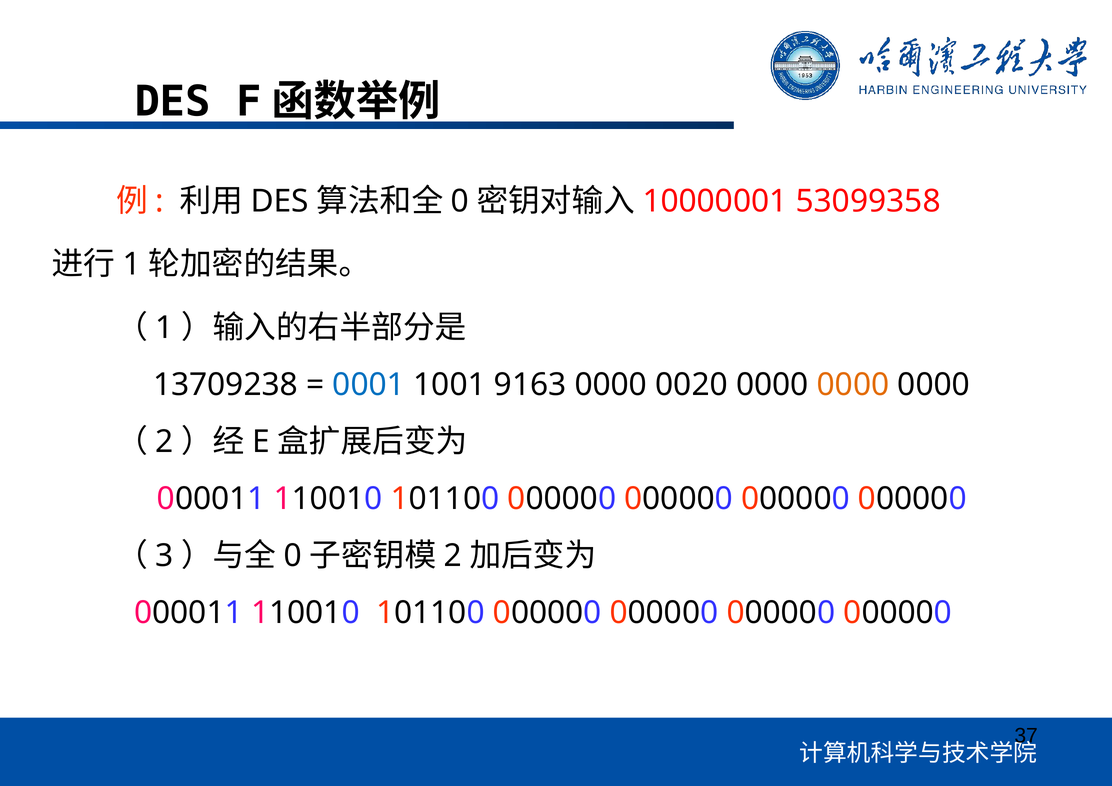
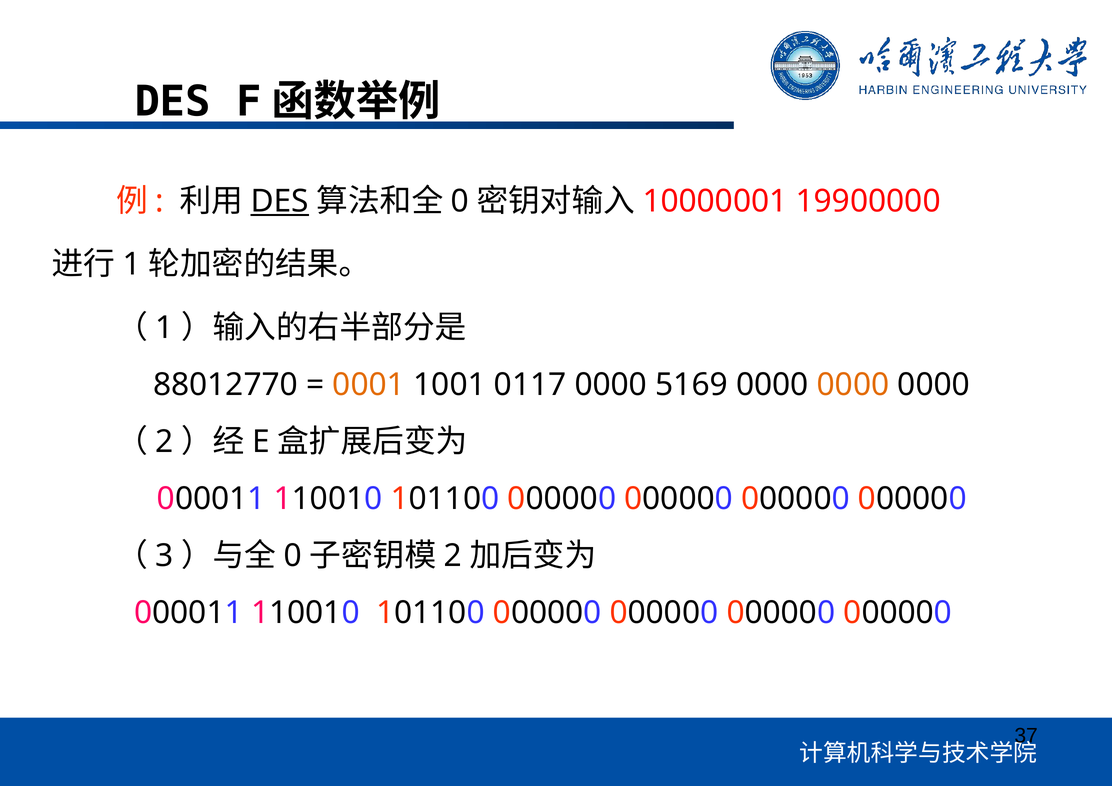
DES at (280, 201) underline: none -> present
53099358: 53099358 -> 19900000
13709238: 13709238 -> 88012770
0001 colour: blue -> orange
9163: 9163 -> 0117
0020: 0020 -> 5169
